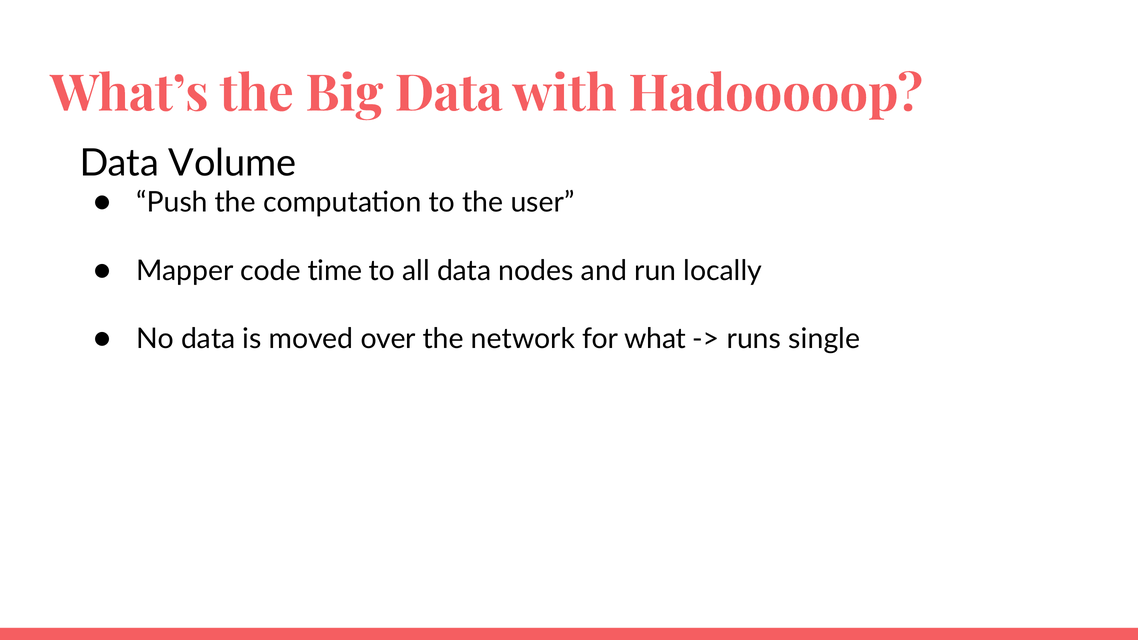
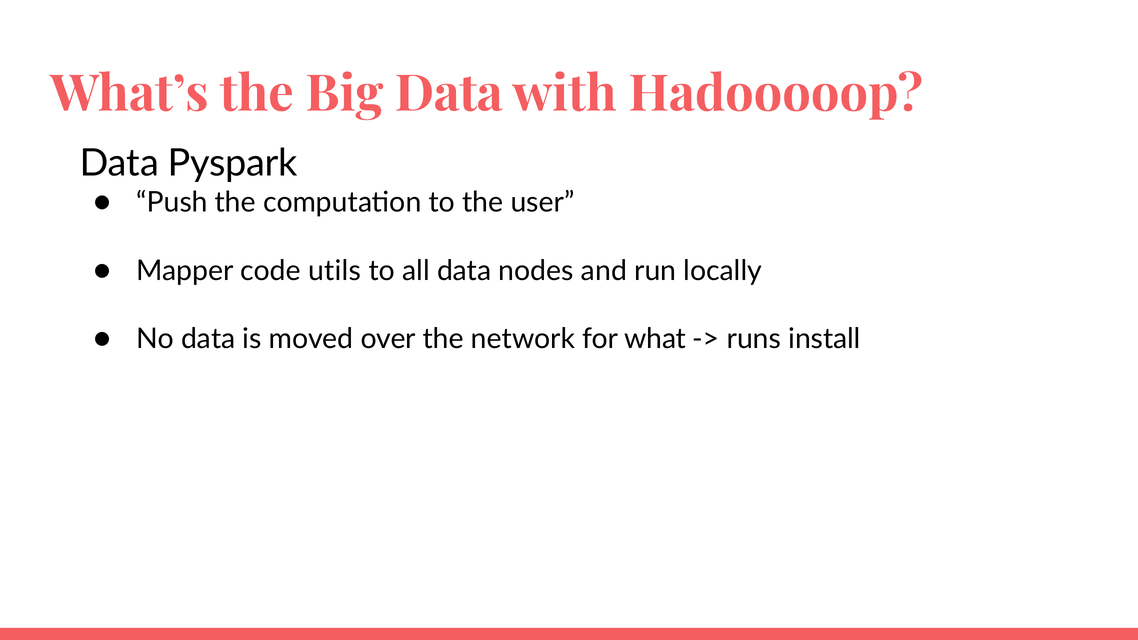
Volume: Volume -> Pyspark
time: time -> utils
single: single -> install
